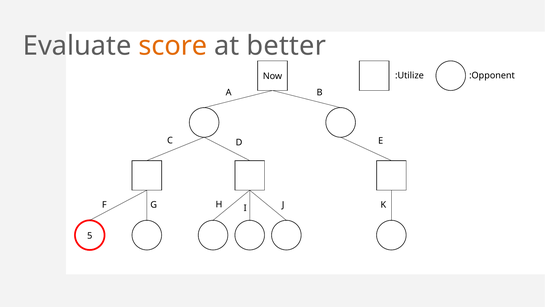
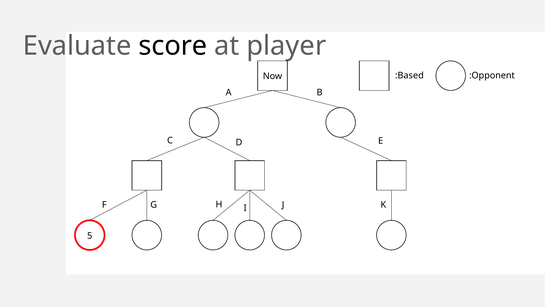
score colour: orange -> black
better: better -> player
:Utilize: :Utilize -> :Based
